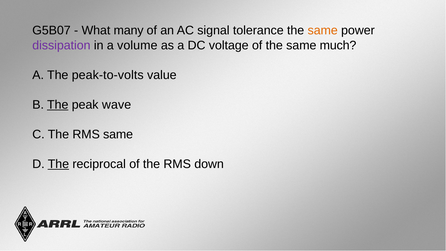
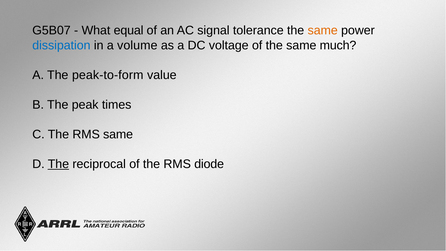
many: many -> equal
dissipation colour: purple -> blue
peak-to-volts: peak-to-volts -> peak-to-form
The at (58, 105) underline: present -> none
wave: wave -> times
down: down -> diode
